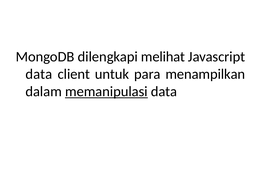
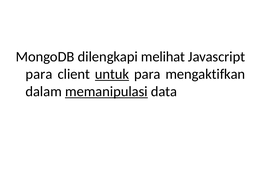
data at (39, 74): data -> para
untuk underline: none -> present
menampilkan: menampilkan -> mengaktifkan
